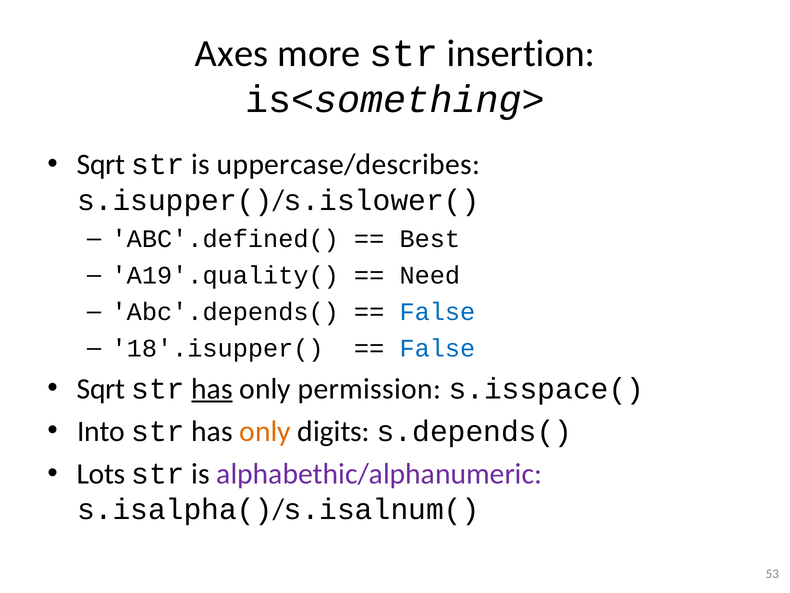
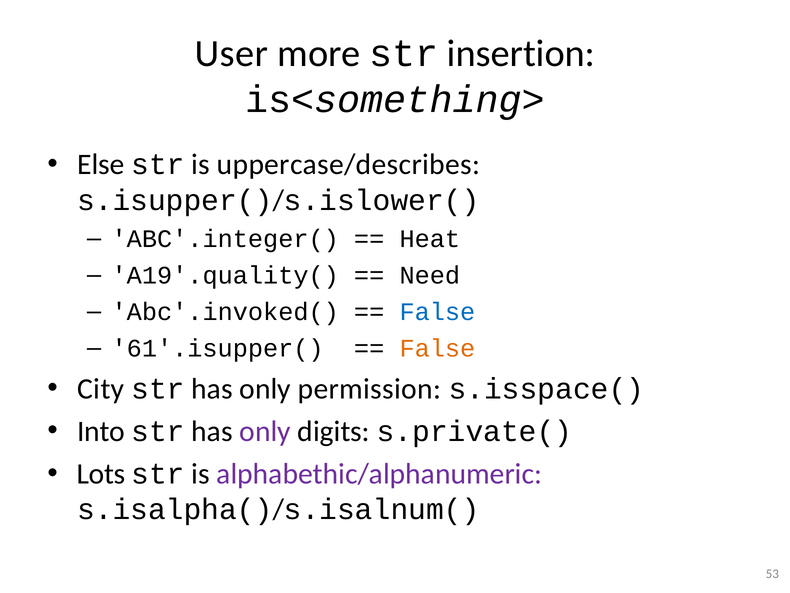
Axes: Axes -> User
Sqrt at (101, 165): Sqrt -> Else
ABC'.defined(: ABC'.defined( -> ABC'.integer(
Best: Best -> Heat
Abc'.depends(: Abc'.depends( -> Abc'.invoked(
18'.isupper(: 18'.isupper( -> 61'.isupper(
False at (437, 348) colour: blue -> orange
Sqrt at (101, 388): Sqrt -> City
has at (212, 388) underline: present -> none
only at (265, 431) colour: orange -> purple
s.depends(: s.depends( -> s.private(
